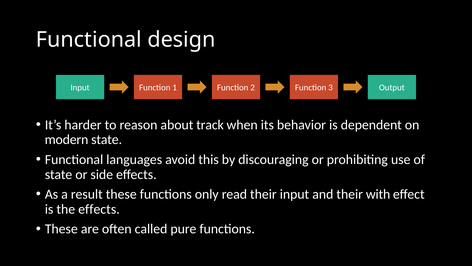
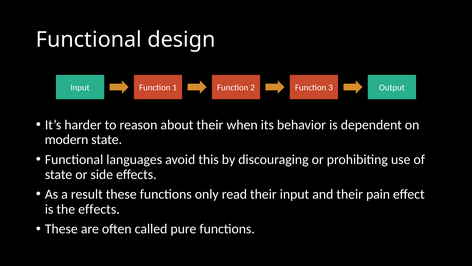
about track: track -> their
with: with -> pain
